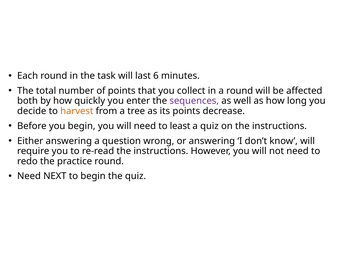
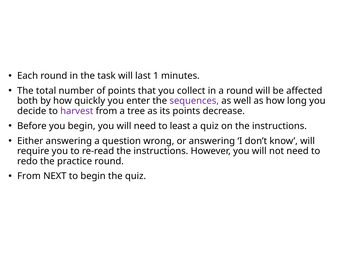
6: 6 -> 1
harvest colour: orange -> purple
Need at (29, 176): Need -> From
